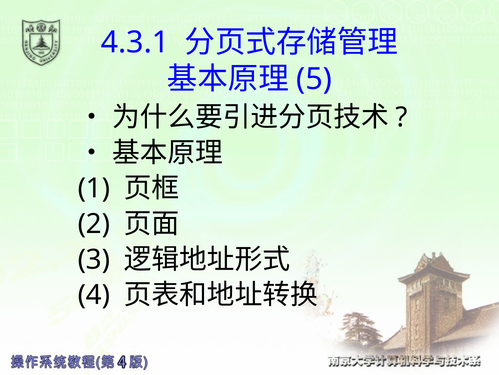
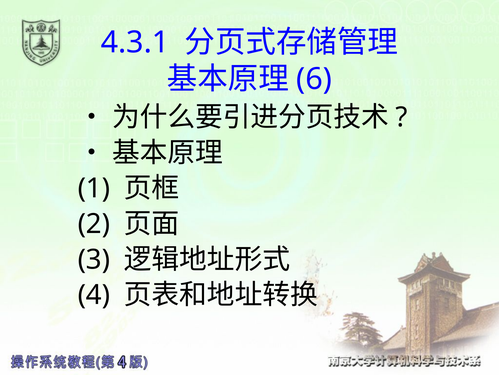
5: 5 -> 6
